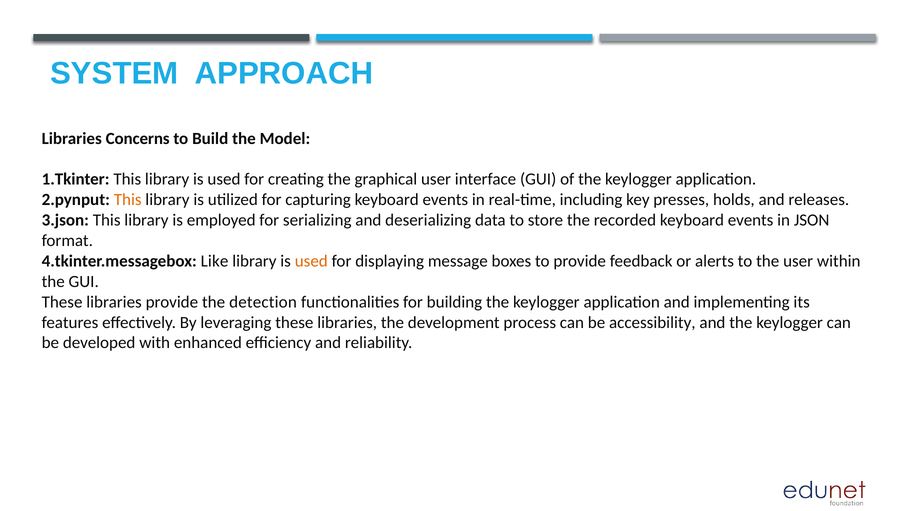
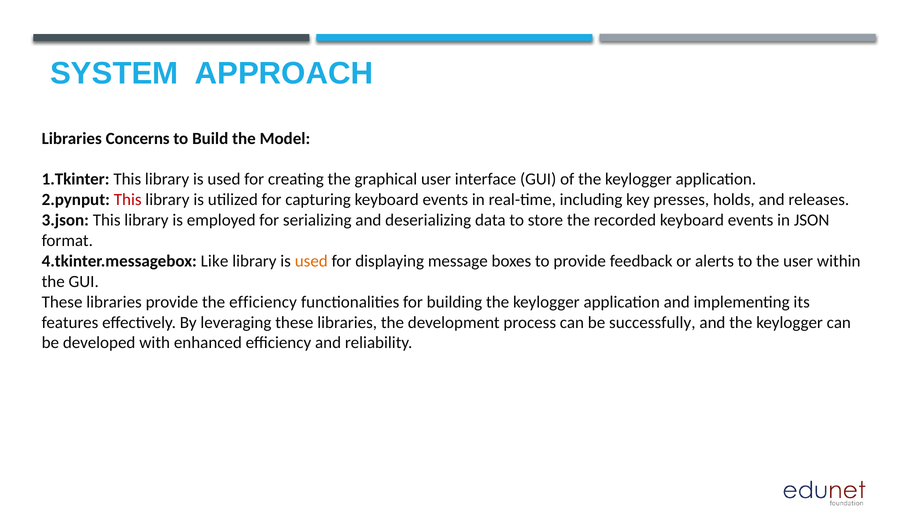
This at (128, 200) colour: orange -> red
the detection: detection -> efficiency
accessibility: accessibility -> successfully
